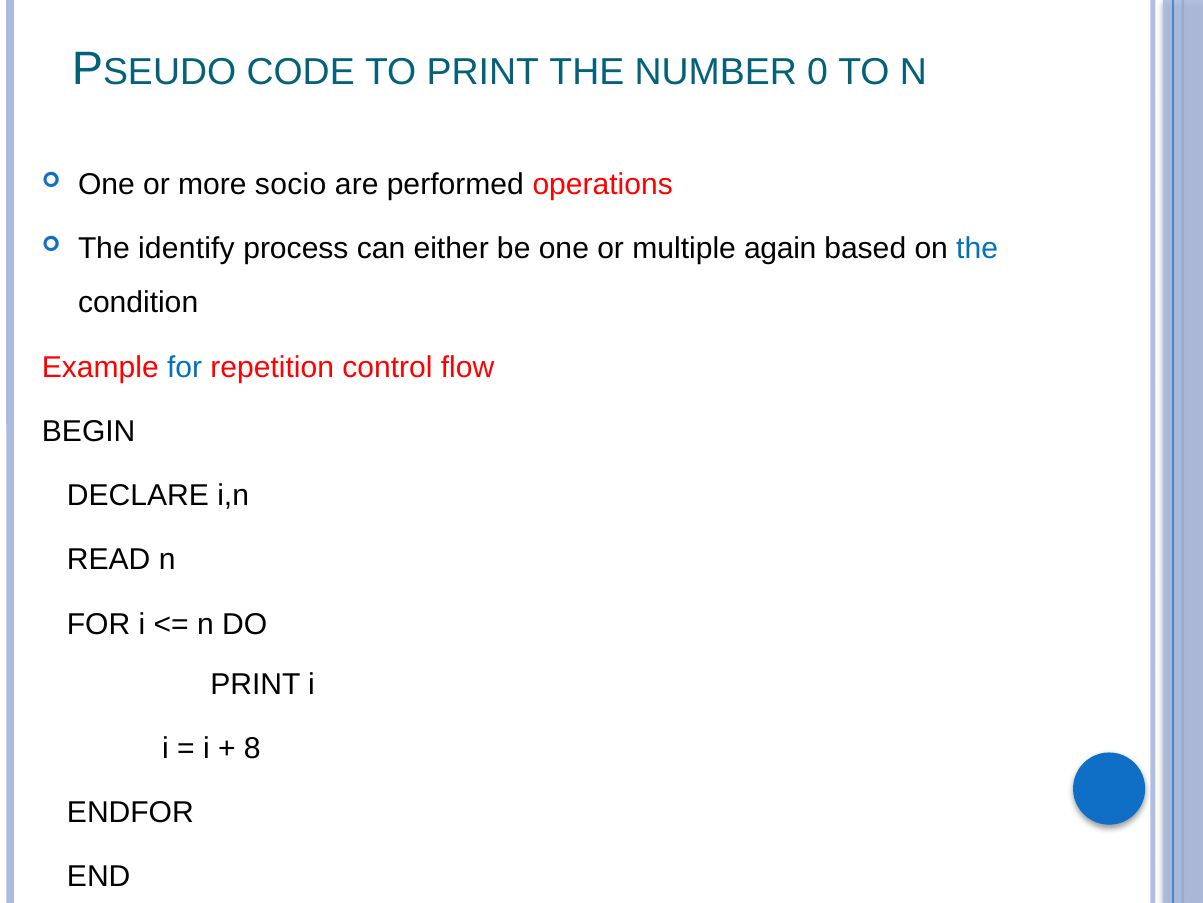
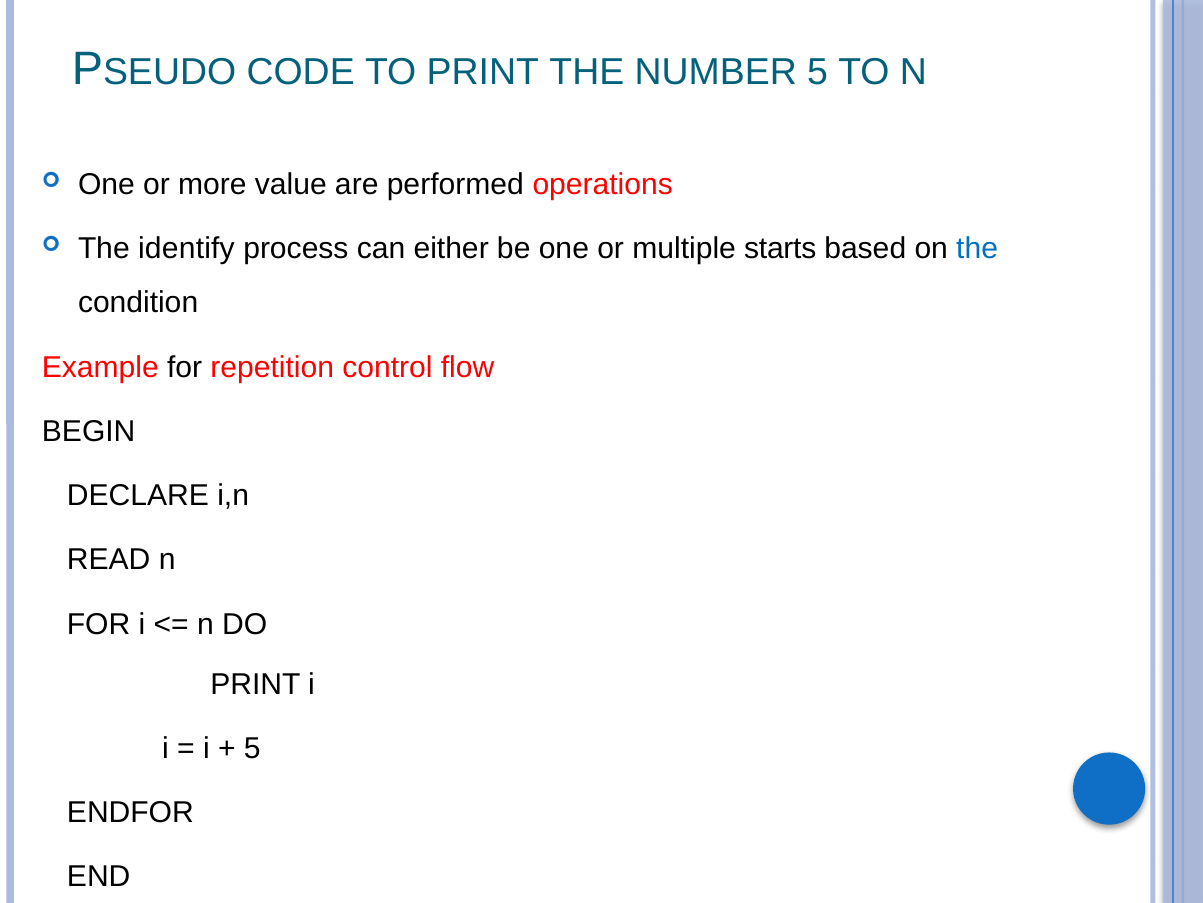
NUMBER 0: 0 -> 5
socio: socio -> value
again: again -> starts
for at (185, 367) colour: blue -> black
8 at (252, 748): 8 -> 5
